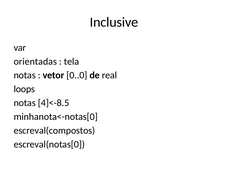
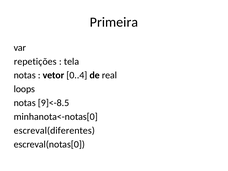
Inclusive: Inclusive -> Primeira
orientadas: orientadas -> repetições
0..0: 0..0 -> 0..4
4]<-8.5: 4]<-8.5 -> 9]<-8.5
escreval(compostos: escreval(compostos -> escreval(diferentes
